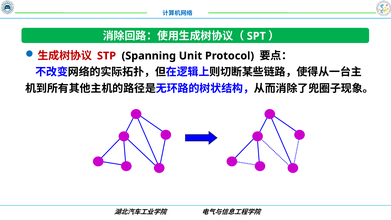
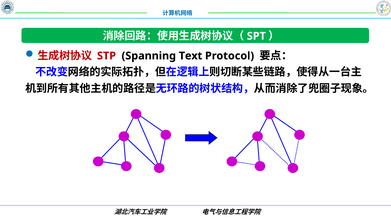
Unit: Unit -> Text
